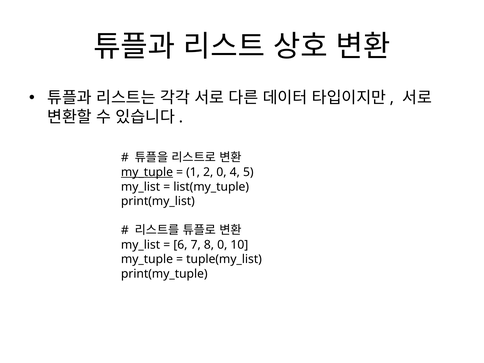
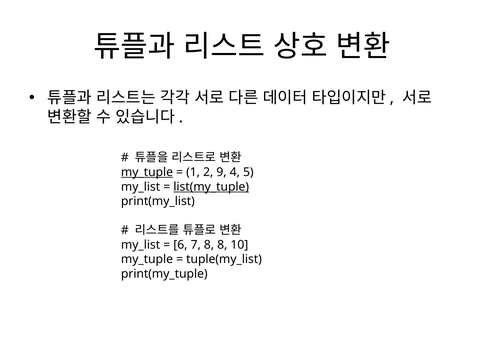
2 0: 0 -> 9
list(my_tuple underline: none -> present
8 0: 0 -> 8
